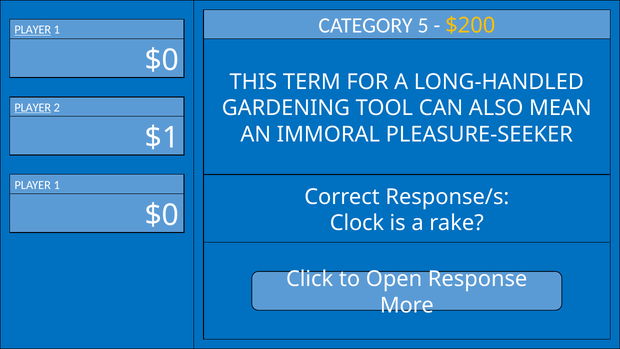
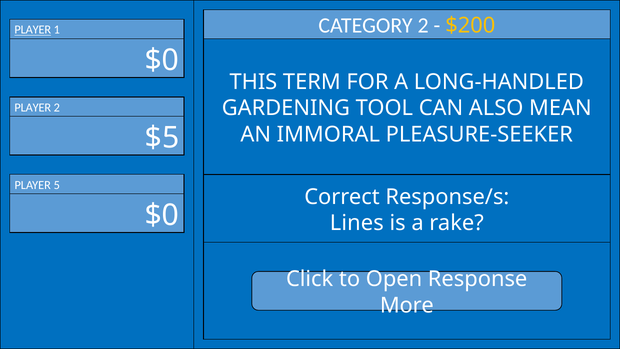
CATEGORY 5: 5 -> 2
PLAYER at (33, 107) underline: present -> none
$1: $1 -> $5
1 at (57, 185): 1 -> 5
Clock: Clock -> Lines
